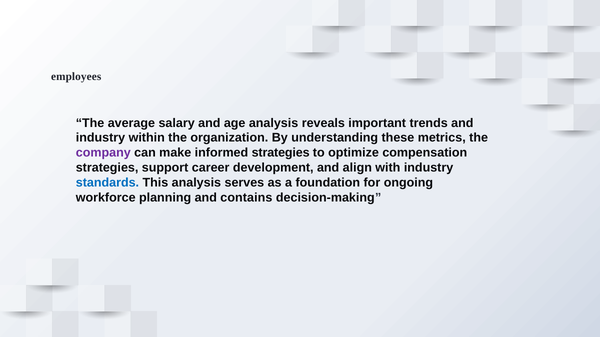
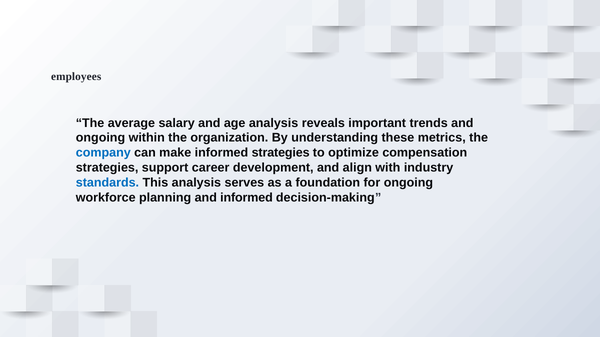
industry at (100, 138): industry -> ongoing
company colour: purple -> blue
and contains: contains -> informed
